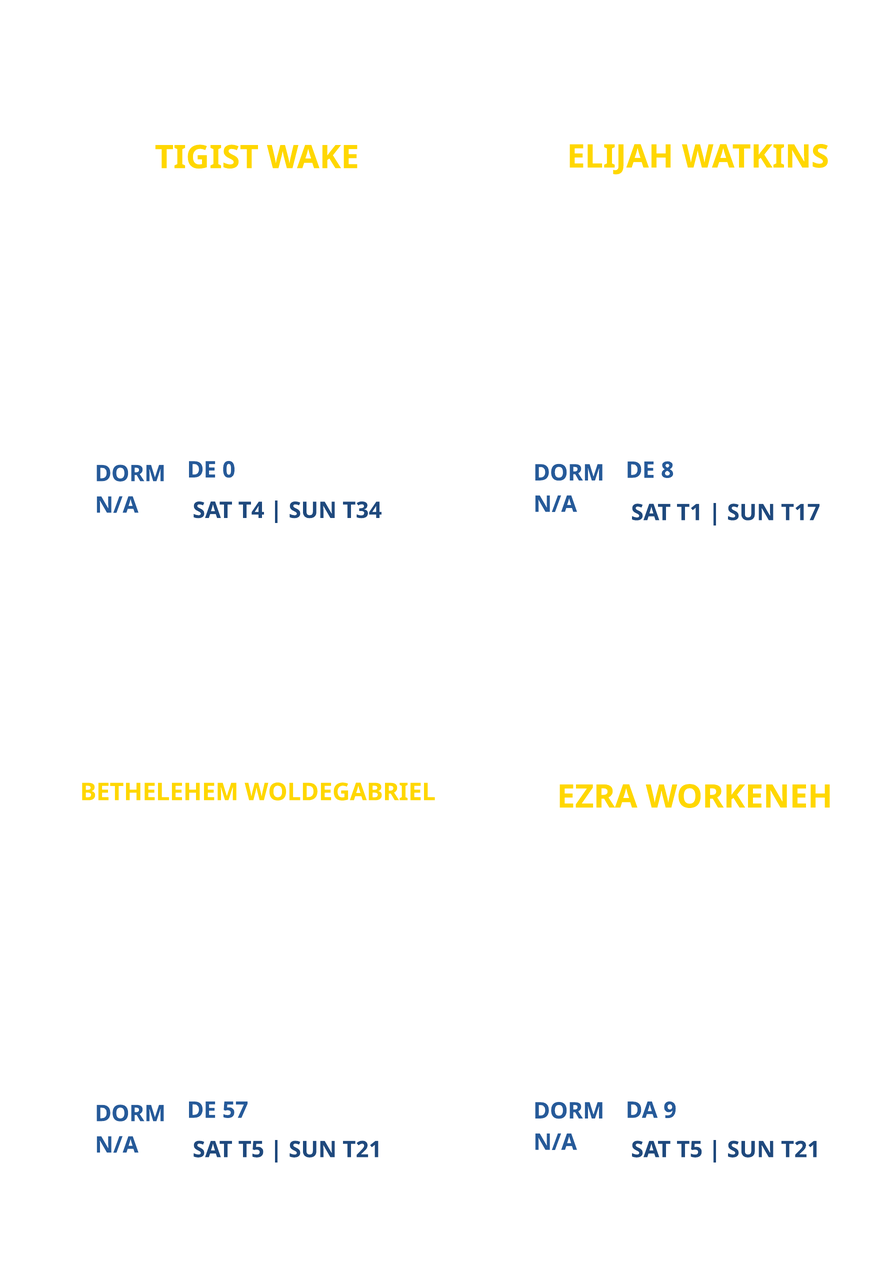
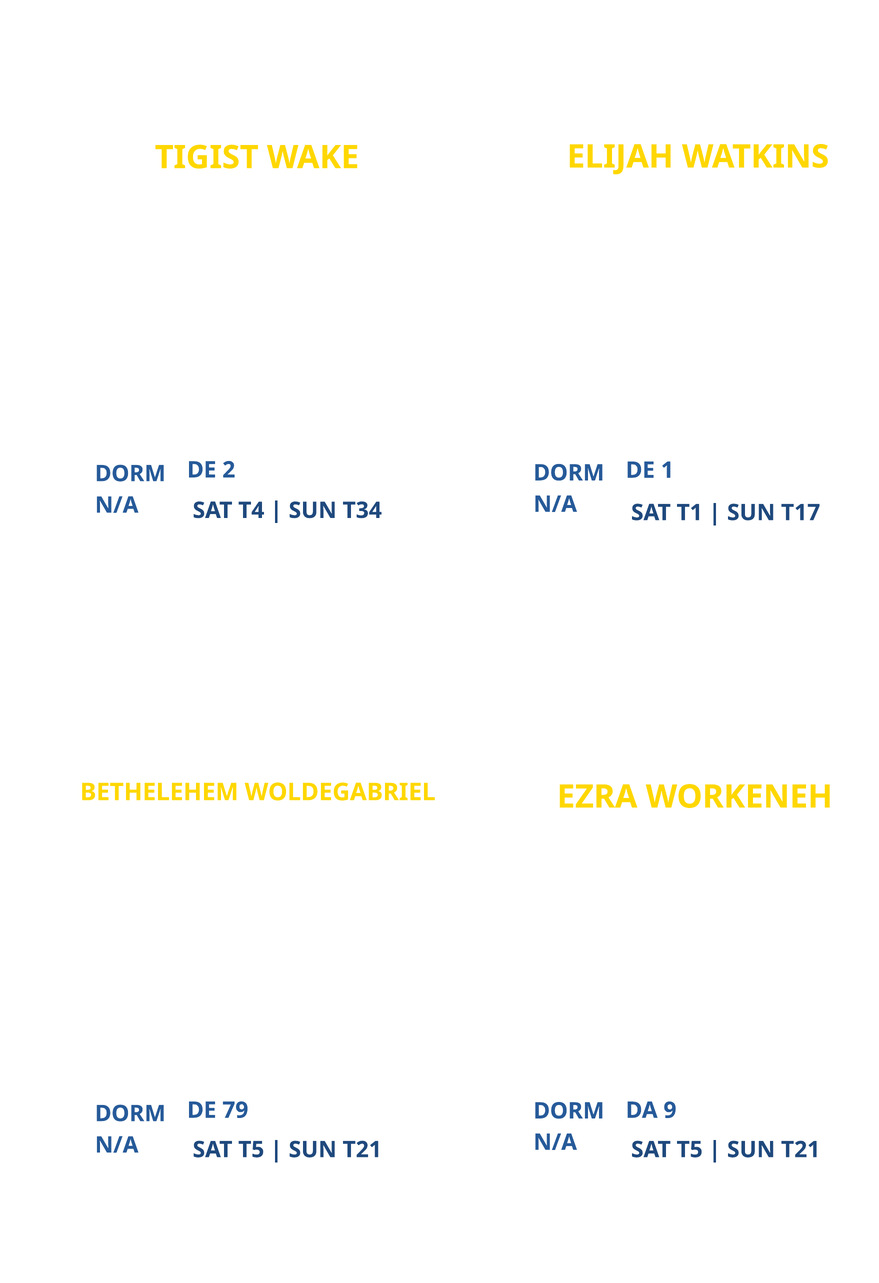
0: 0 -> 2
8: 8 -> 1
57: 57 -> 79
